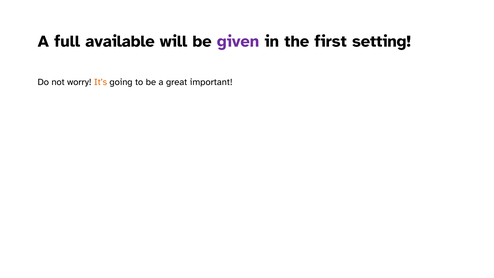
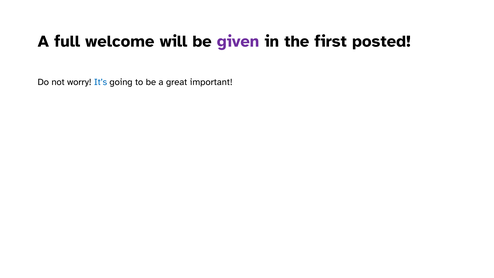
available: available -> welcome
setting: setting -> posted
It’s colour: orange -> blue
